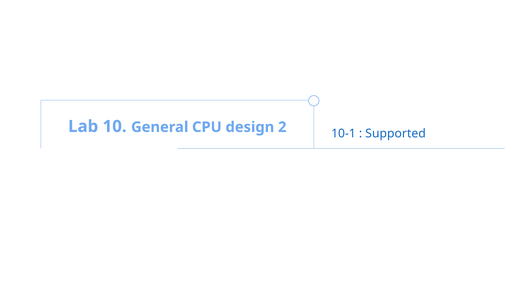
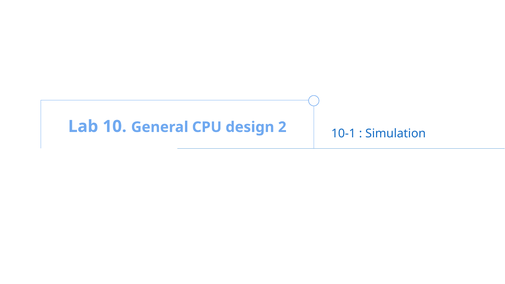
Supported: Supported -> Simulation
